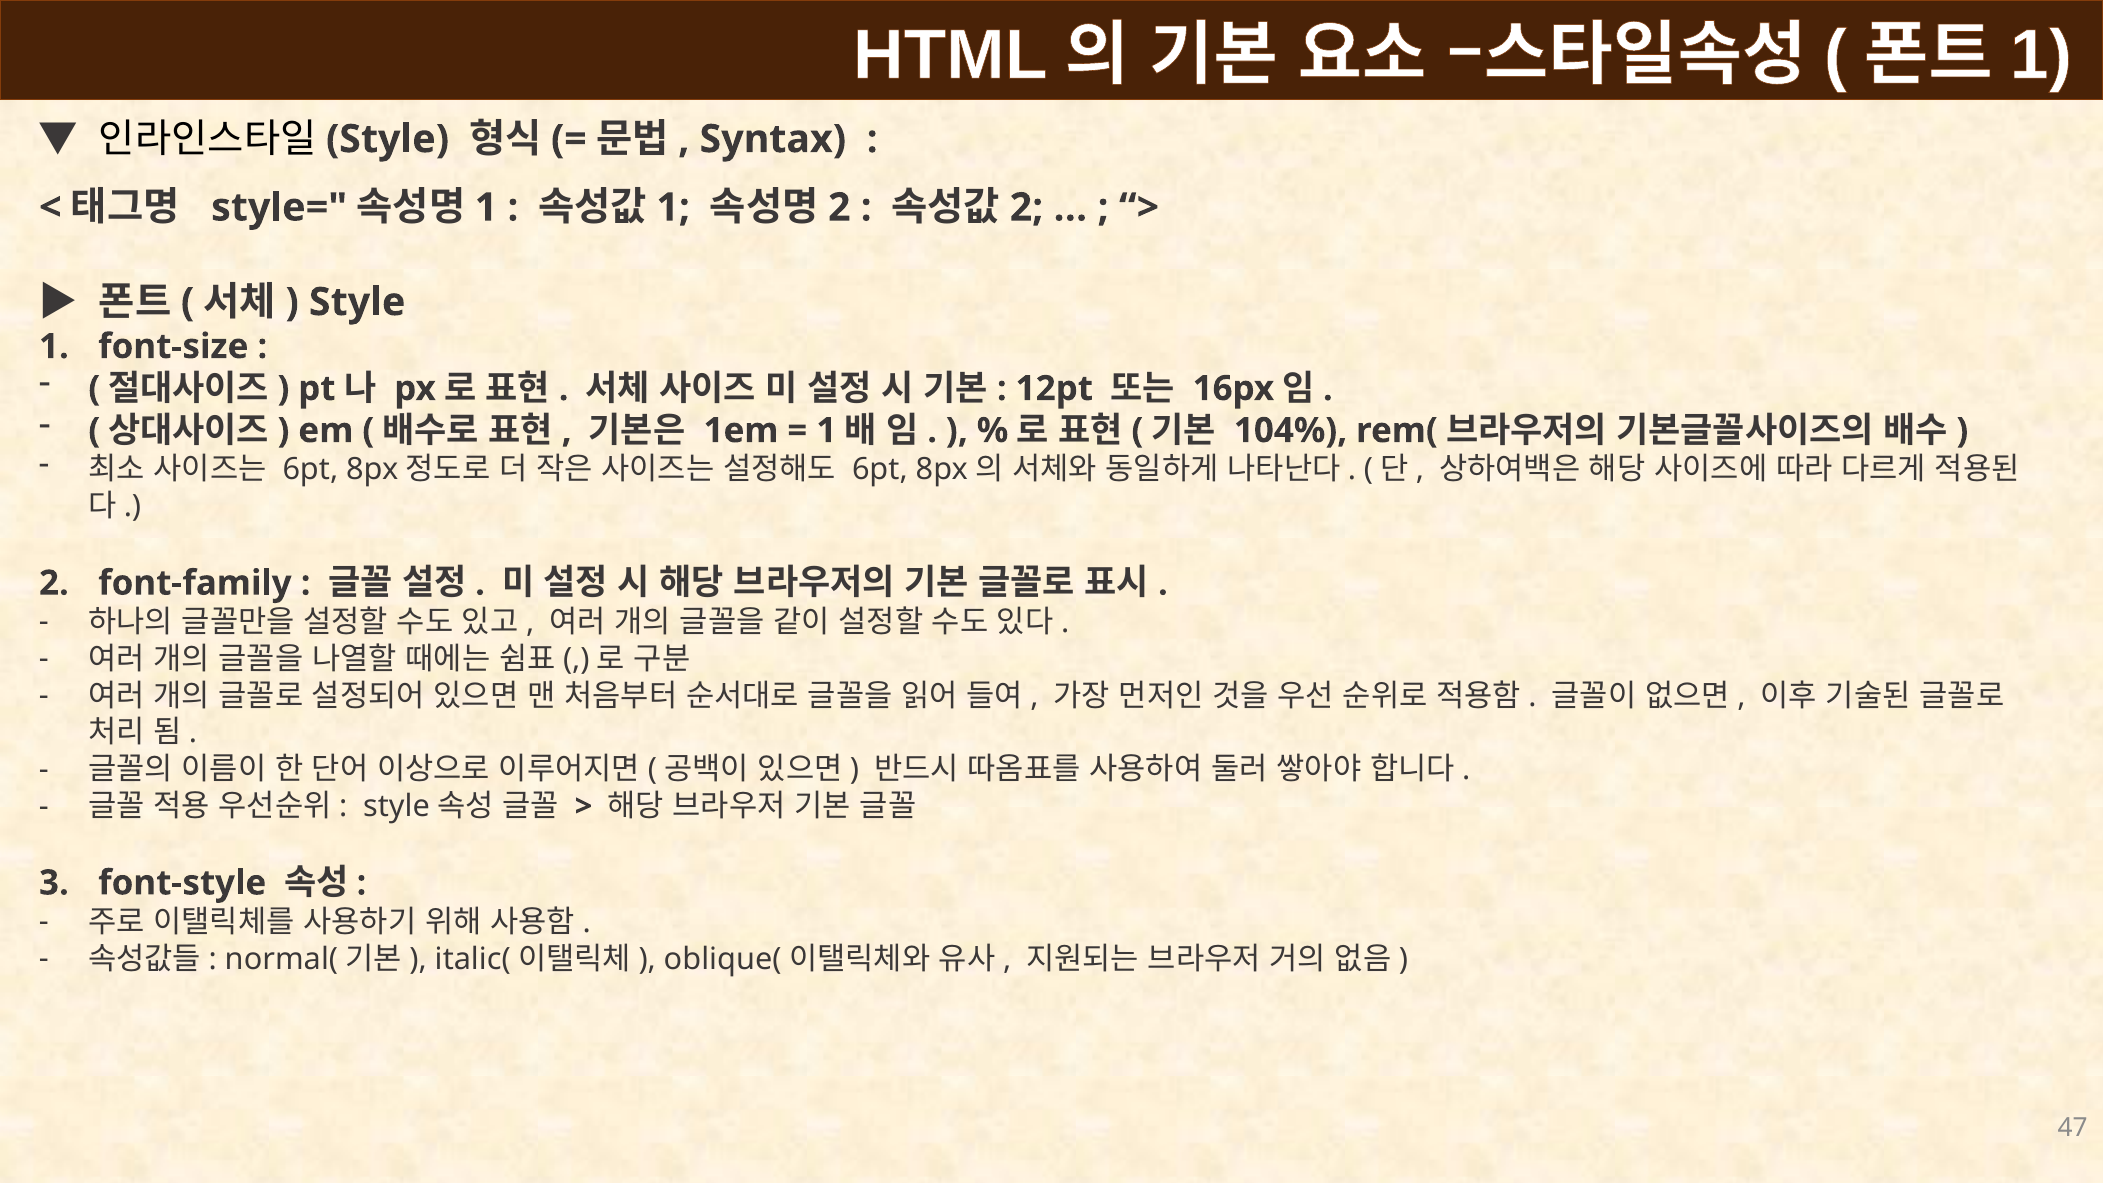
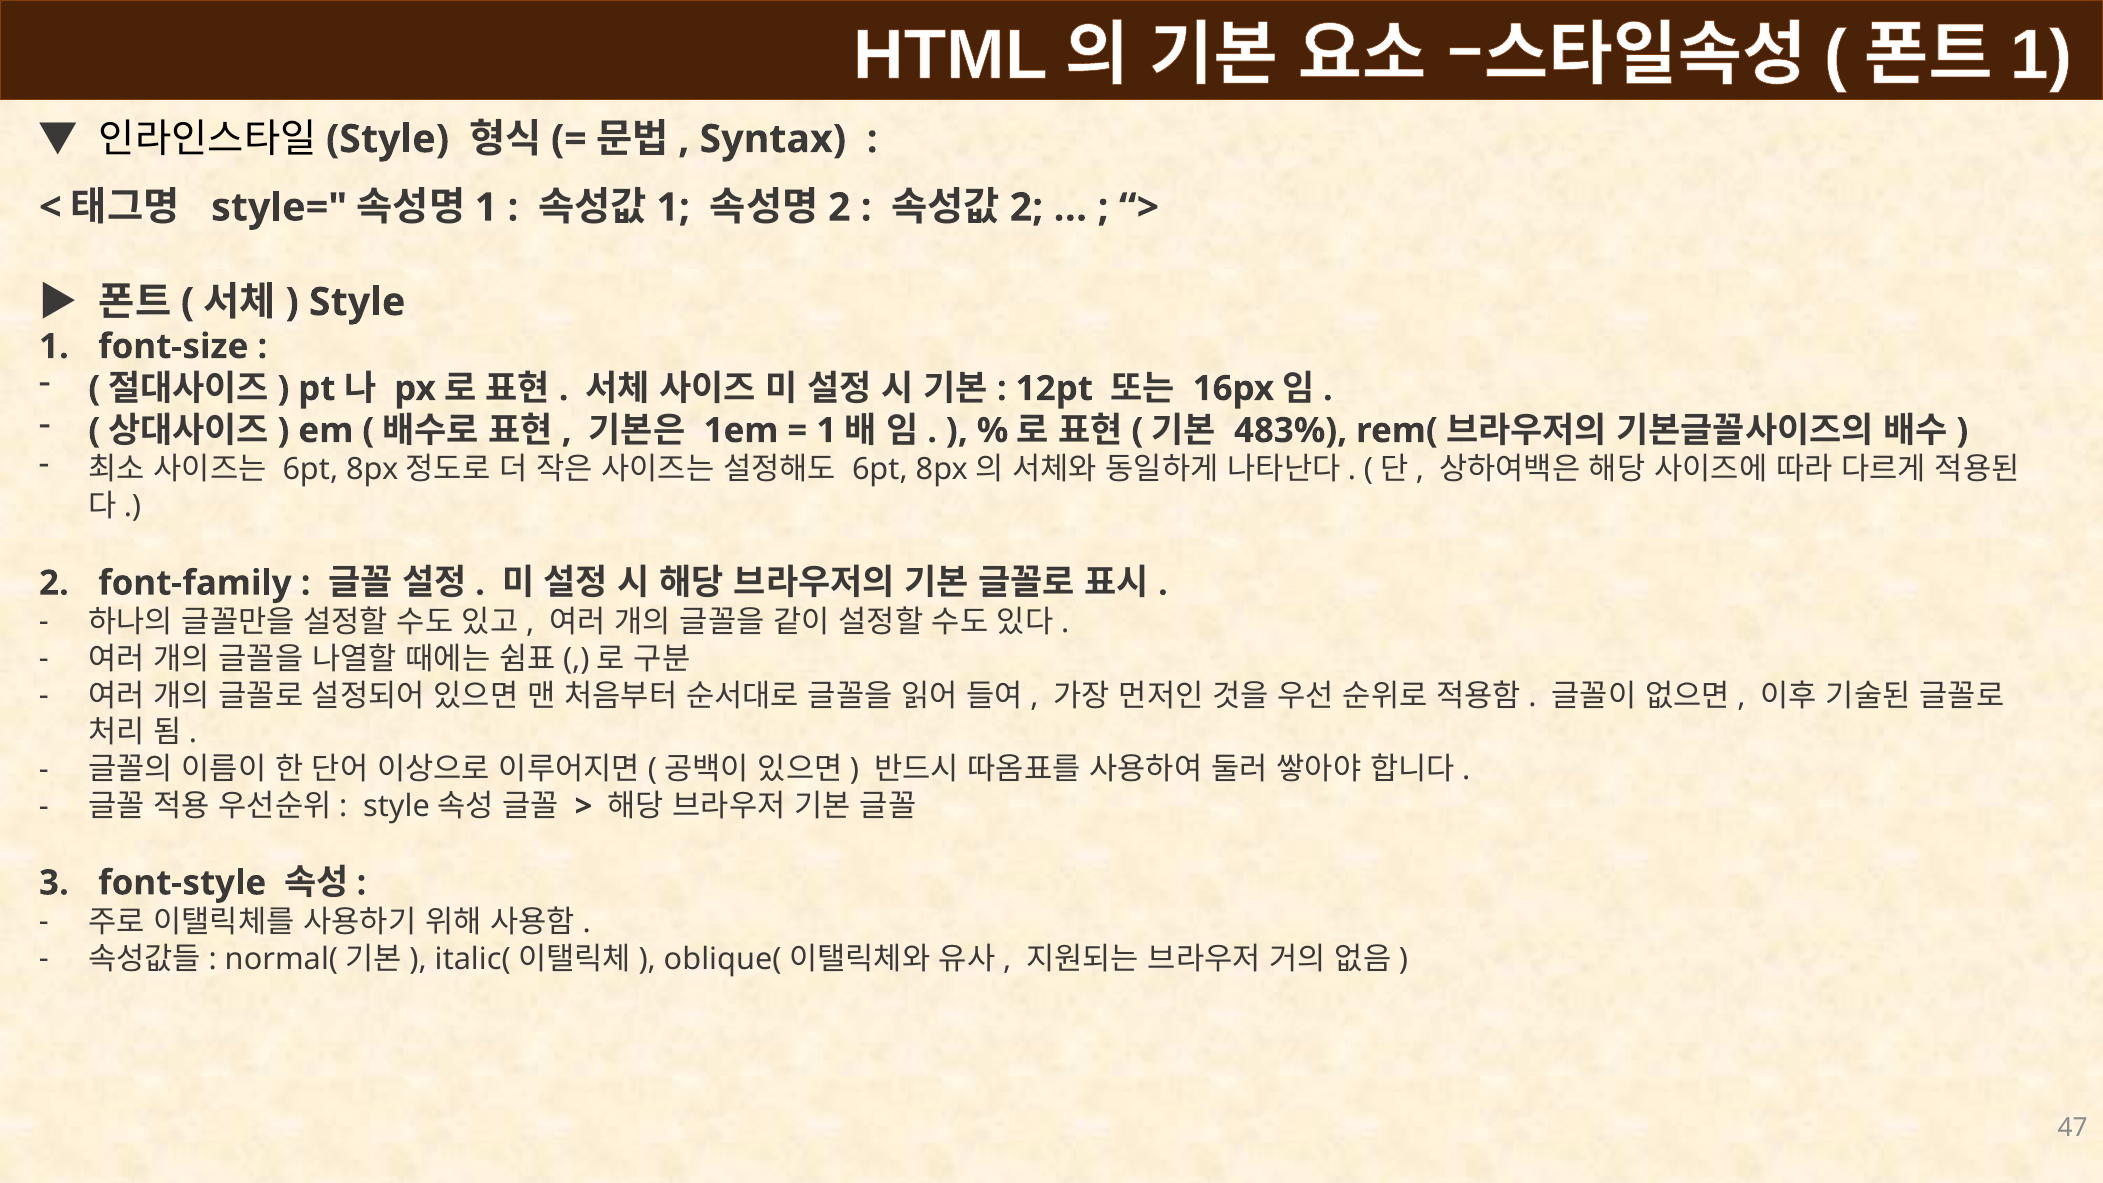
104%: 104% -> 483%
